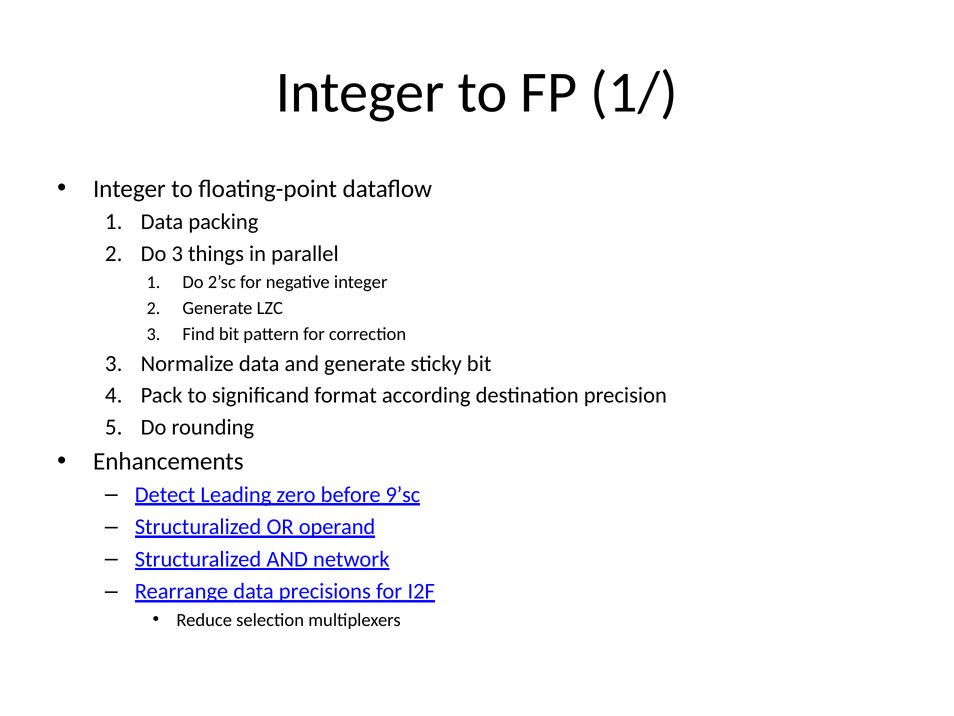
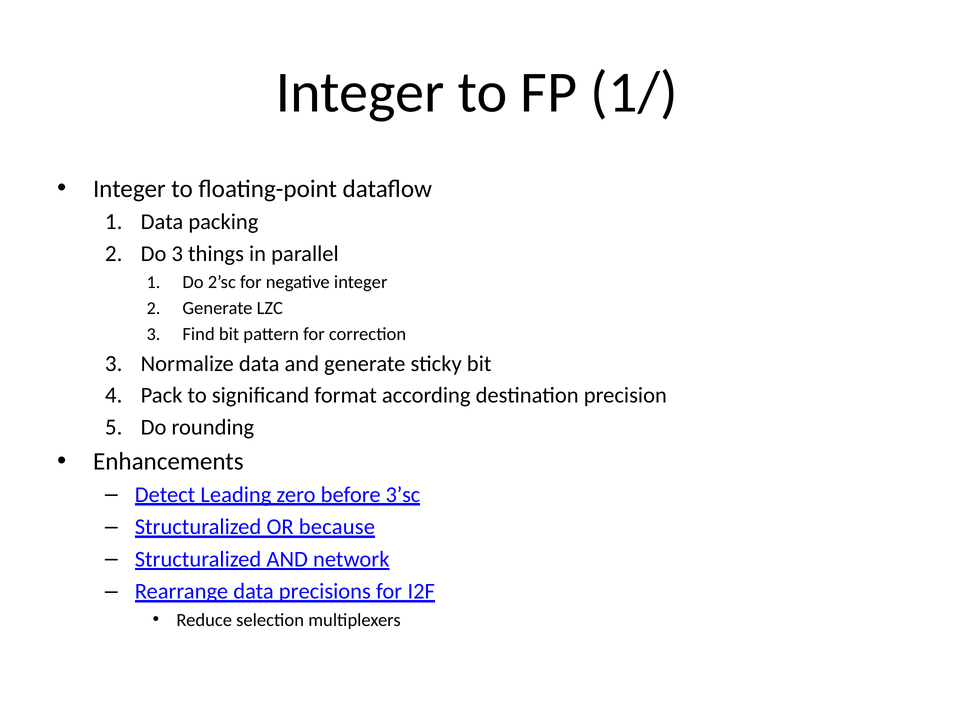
9’sc: 9’sc -> 3’sc
operand: operand -> because
